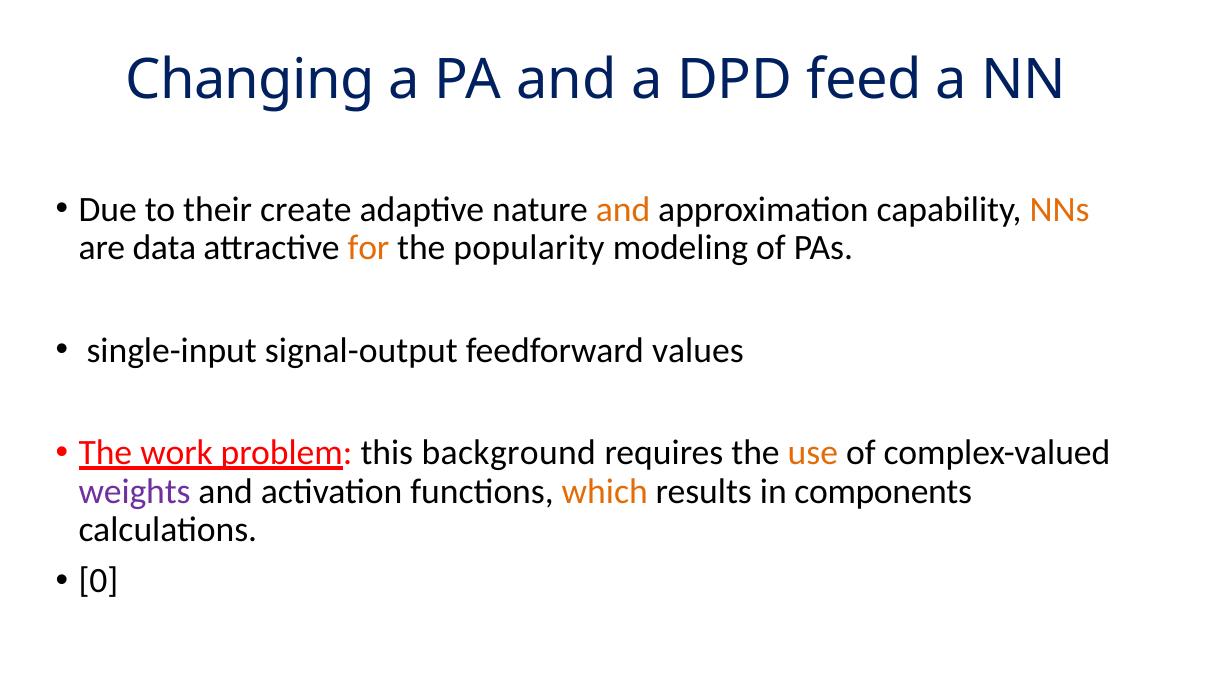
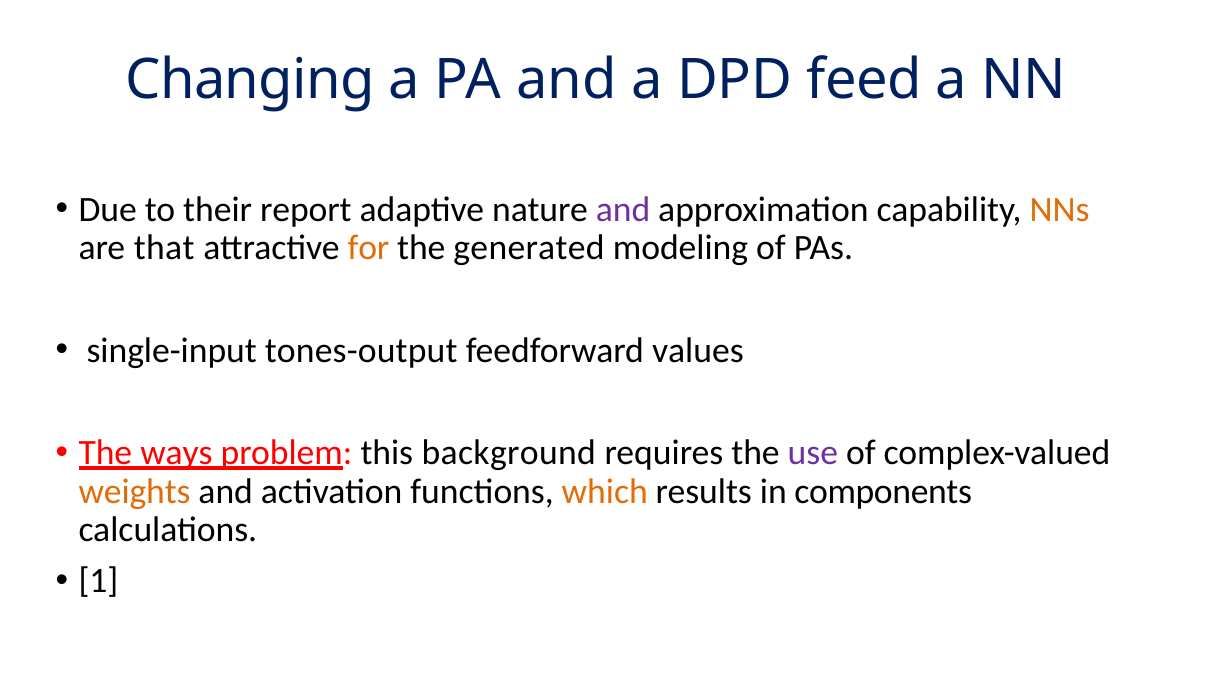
create: create -> report
and at (623, 210) colour: orange -> purple
data: data -> that
popularity: popularity -> generated
signal-output: signal-output -> tones-output
work: work -> ways
use colour: orange -> purple
weights colour: purple -> orange
0: 0 -> 1
